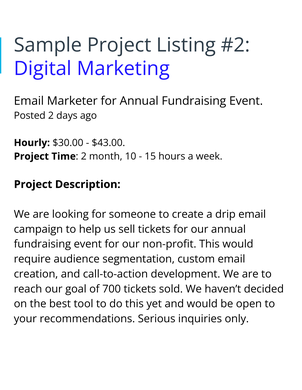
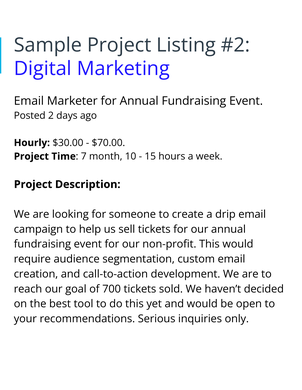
$43.00: $43.00 -> $70.00
Time 2: 2 -> 7
